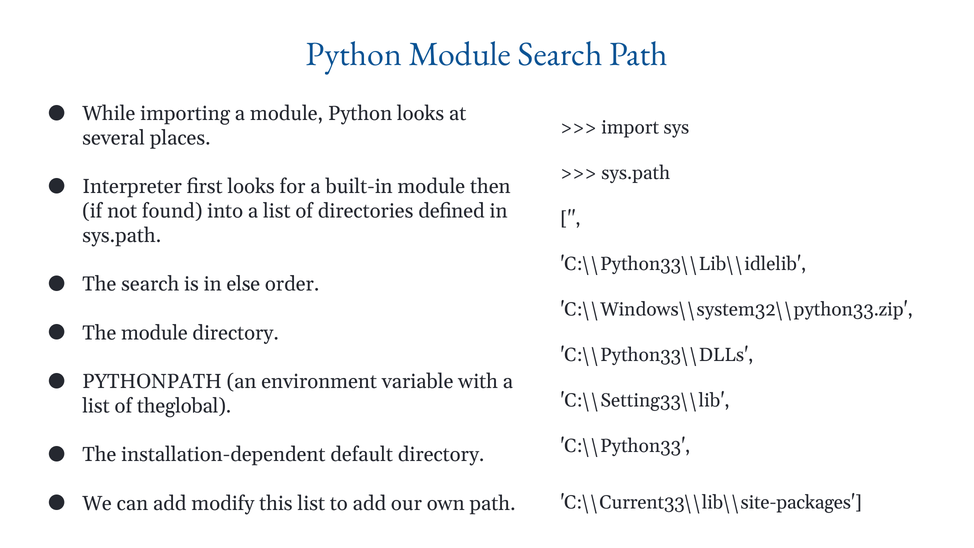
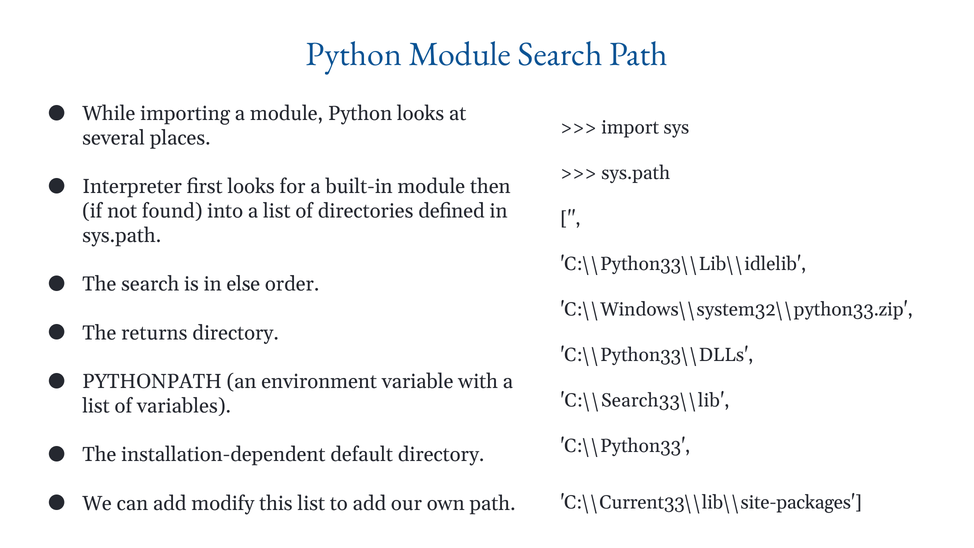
The module: module -> returns
C:\\Setting33\\lib: C:\\Setting33\\lib -> C:\\Search33\\lib
theglobal: theglobal -> variables
